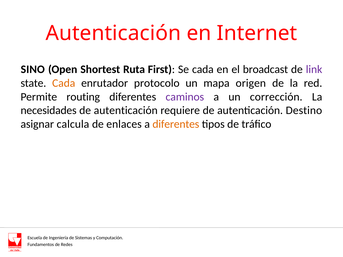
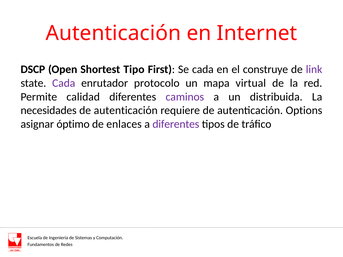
SINO: SINO -> DSCP
Ruta: Ruta -> Tipo
broadcast: broadcast -> construye
Cada at (64, 83) colour: orange -> purple
origen: origen -> virtual
routing: routing -> calidad
corrección: corrección -> distribuida
Destino: Destino -> Options
calcula: calcula -> óptimo
diferentes at (176, 124) colour: orange -> purple
